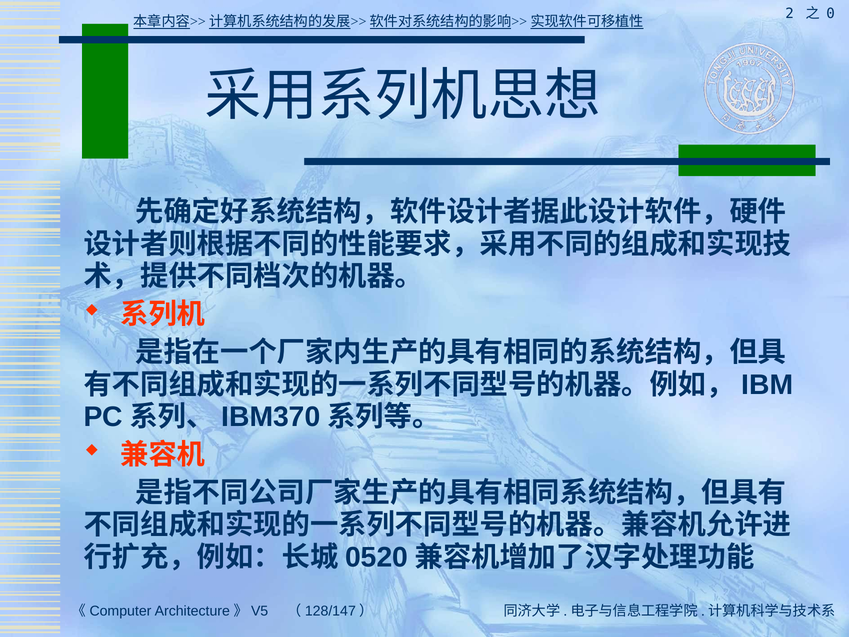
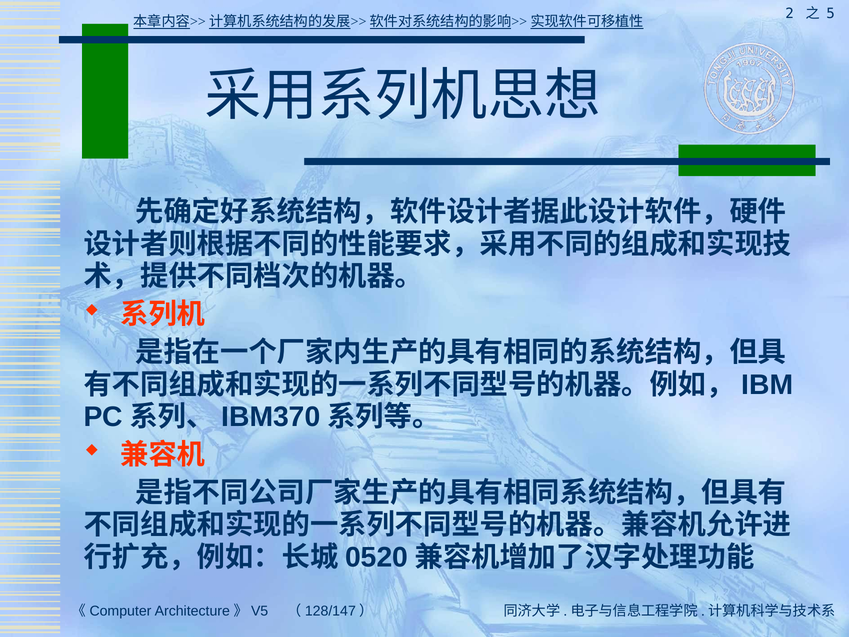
0: 0 -> 5
